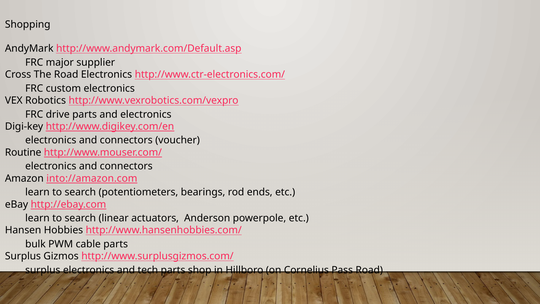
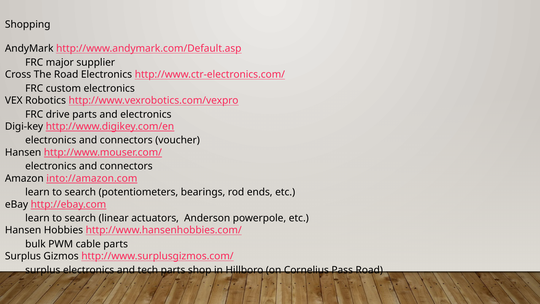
Routine at (23, 152): Routine -> Hansen
